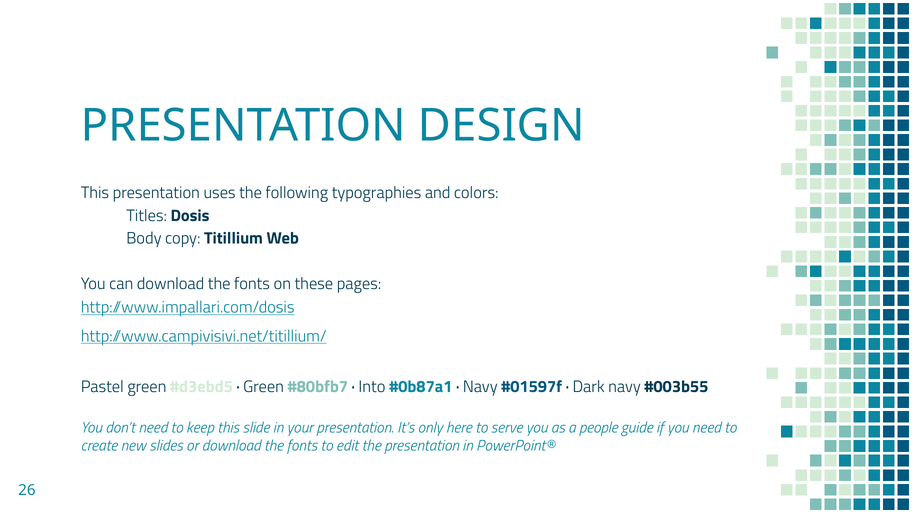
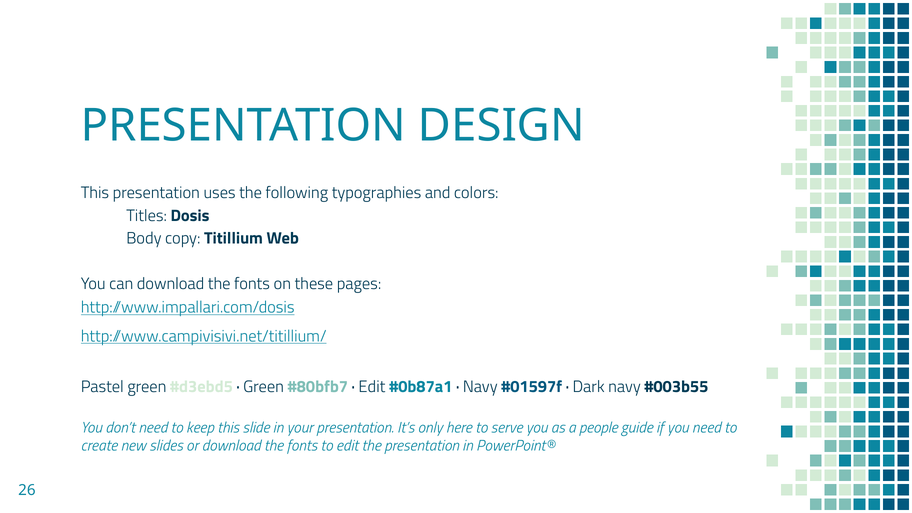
Into at (372, 387): Into -> Edit
